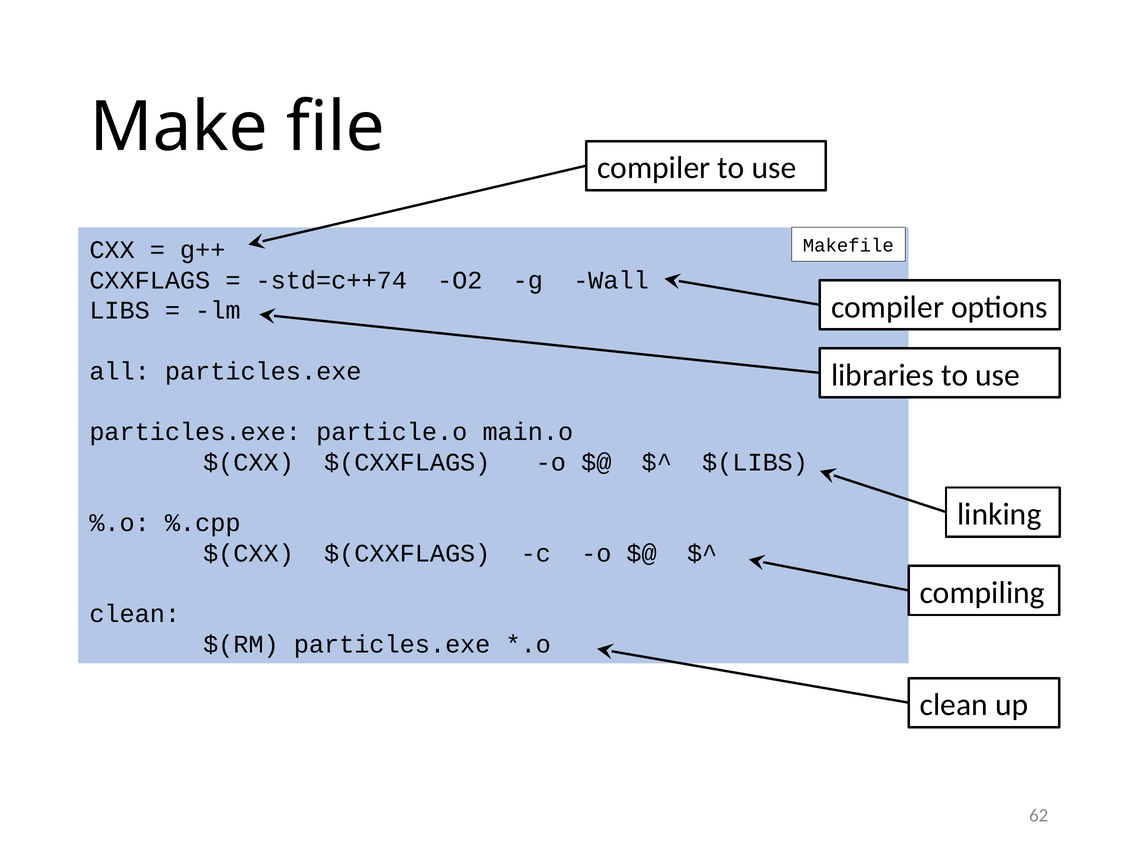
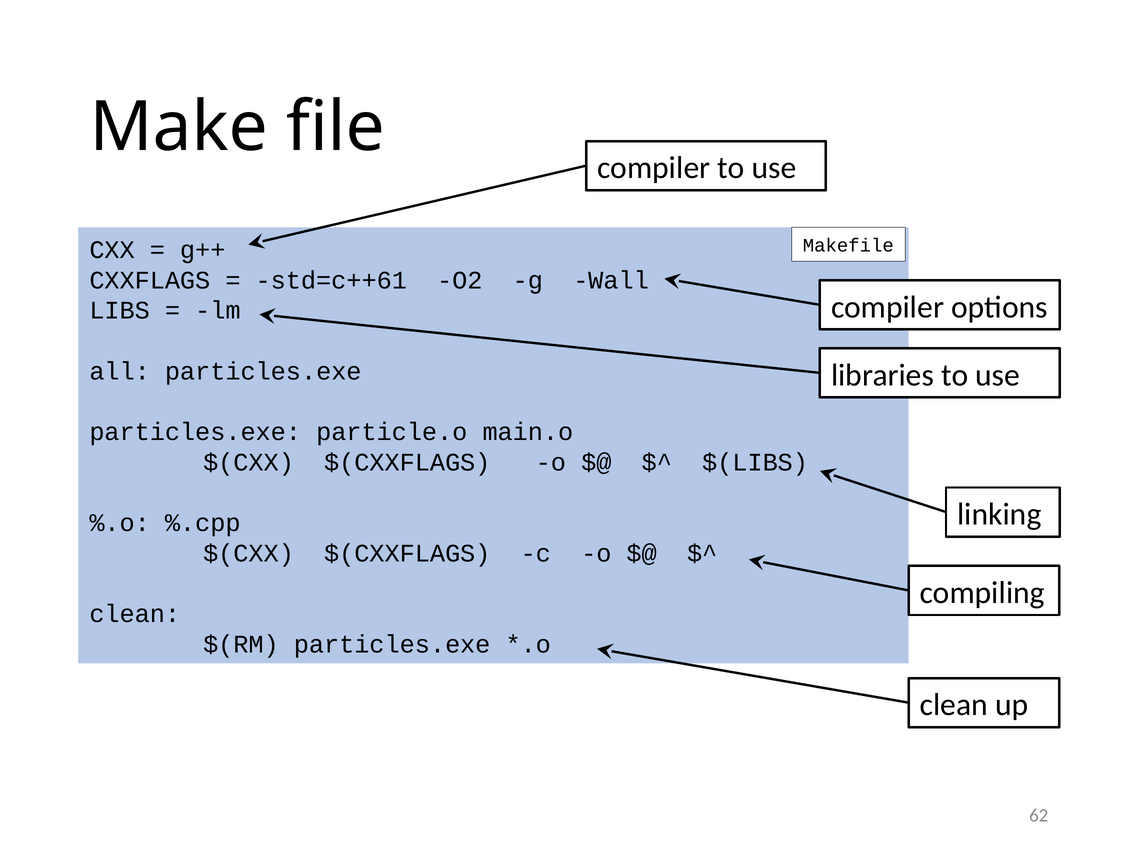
std=c++74: std=c++74 -> std=c++61
